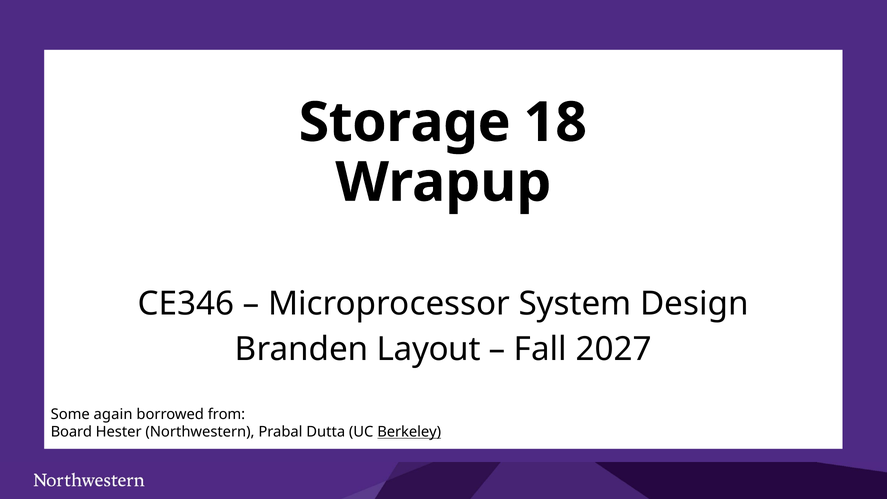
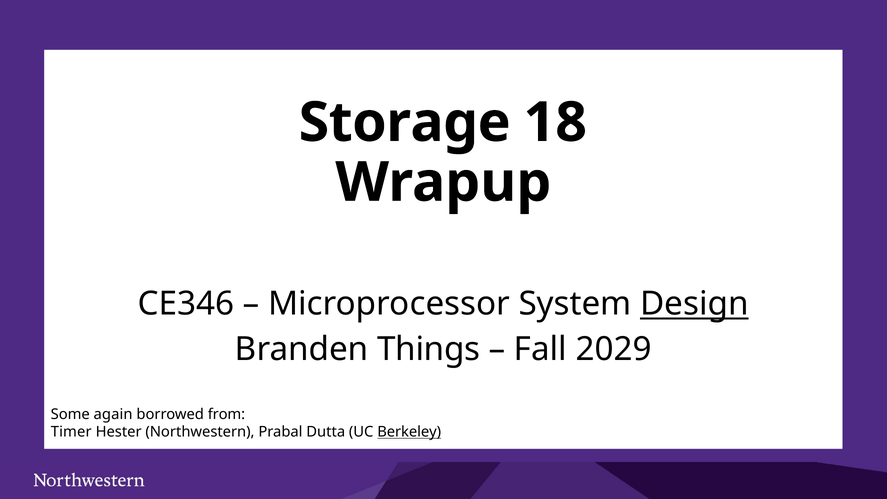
Design underline: none -> present
Layout: Layout -> Things
2027: 2027 -> 2029
Board: Board -> Timer
